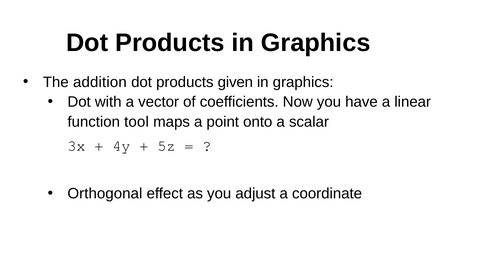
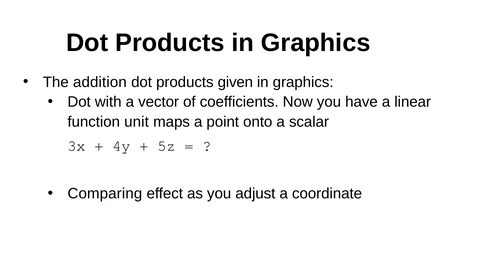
tool: tool -> unit
Orthogonal: Orthogonal -> Comparing
